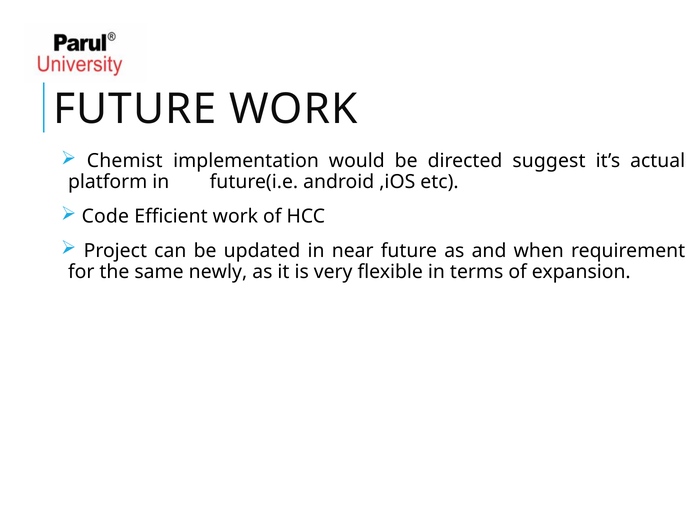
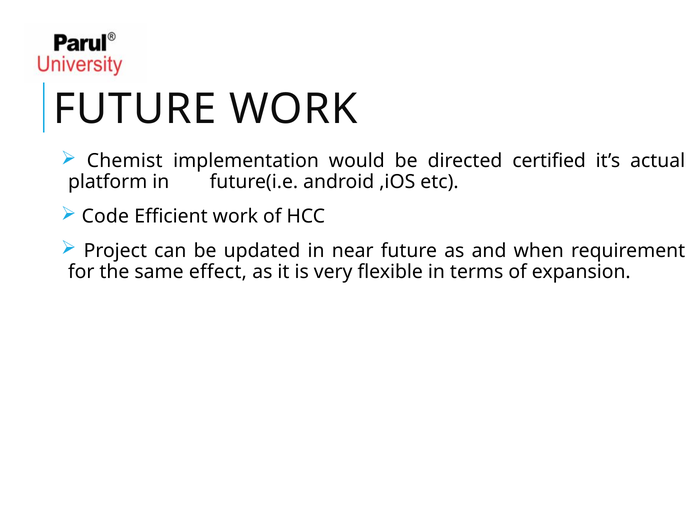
suggest: suggest -> certified
newly: newly -> effect
